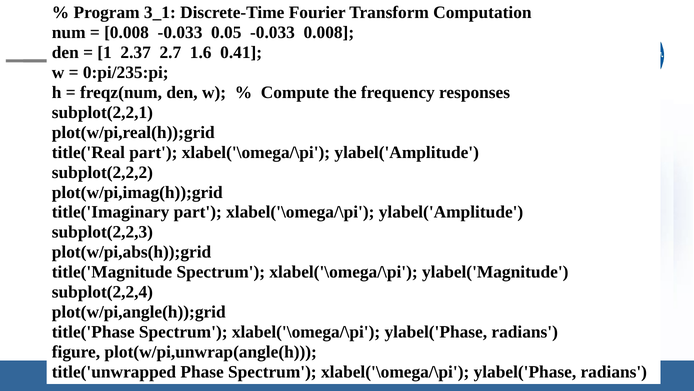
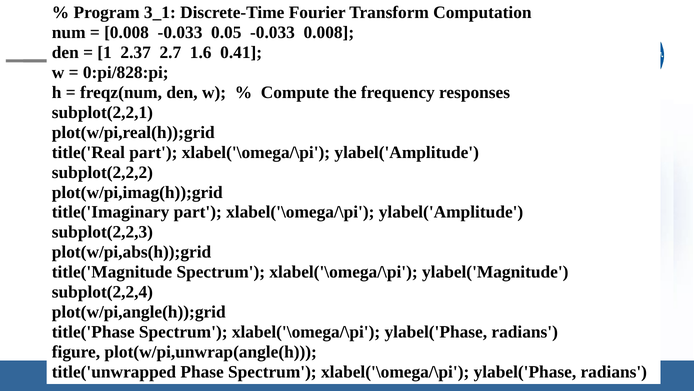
0:pi/235:pi: 0:pi/235:pi -> 0:pi/828:pi
